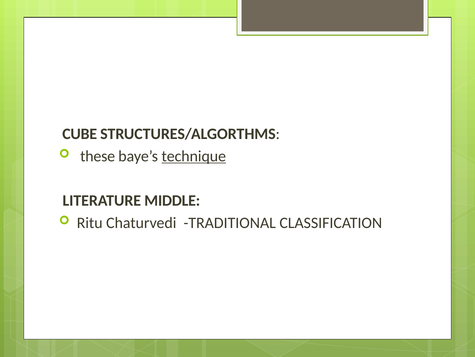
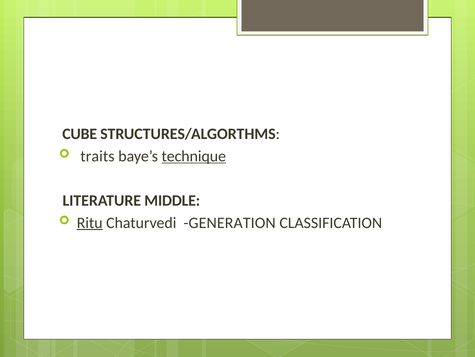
these: these -> traits
Ritu underline: none -> present
TRADITIONAL: TRADITIONAL -> GENERATION
